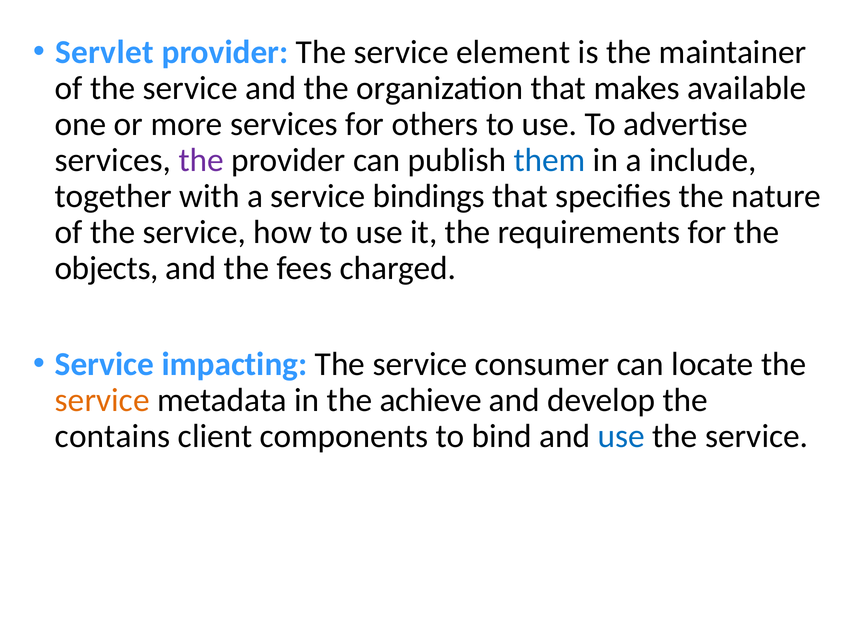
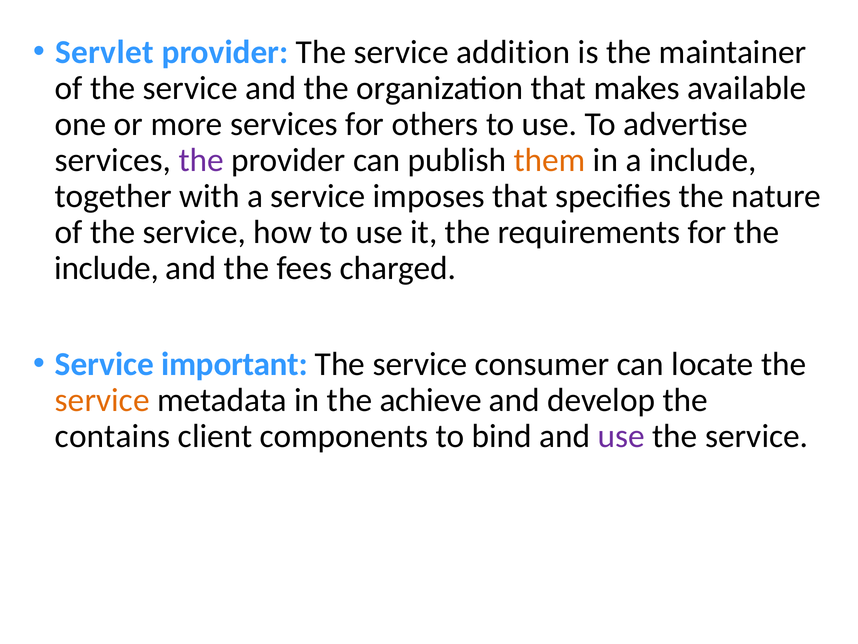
element: element -> addition
them colour: blue -> orange
bindings: bindings -> imposes
objects at (107, 268): objects -> include
impacting: impacting -> important
use at (621, 436) colour: blue -> purple
